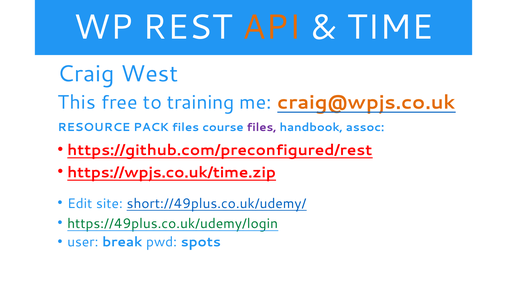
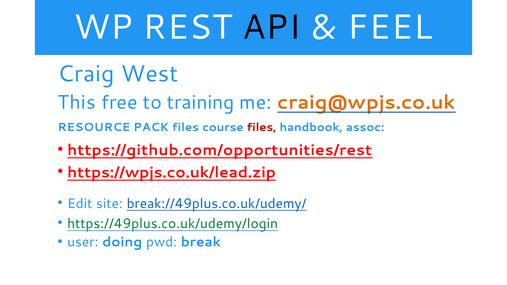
API colour: orange -> black
TIME: TIME -> FEEL
files at (262, 127) colour: purple -> red
https://github.com/preconfigured/rest: https://github.com/preconfigured/rest -> https://github.com/opportunities/rest
https://wpjs.co.uk/time.zip: https://wpjs.co.uk/time.zip -> https://wpjs.co.uk/lead.zip
short://49plus.co.uk/udemy/: short://49plus.co.uk/udemy/ -> break://49plus.co.uk/udemy/
break: break -> doing
spots: spots -> break
